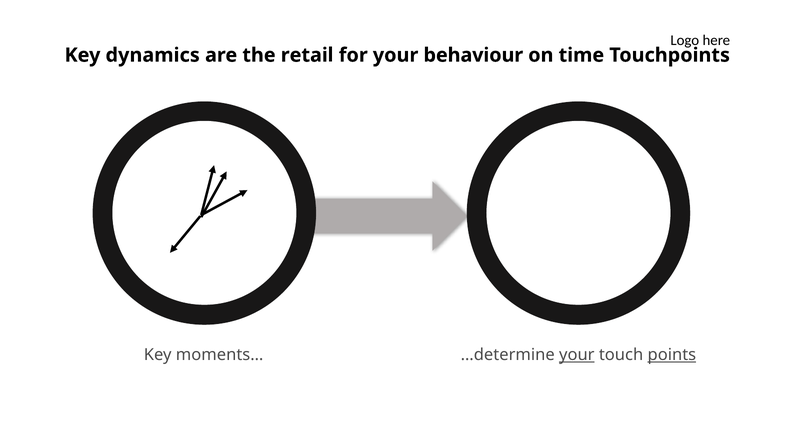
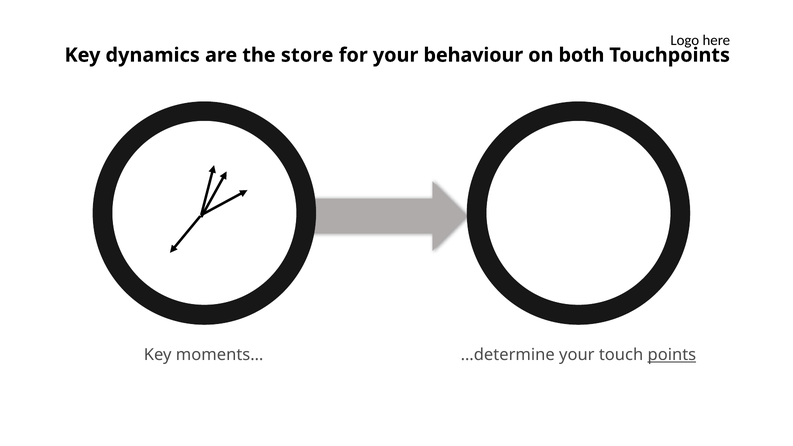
retail: retail -> store
time: time -> both
your at (577, 355) underline: present -> none
